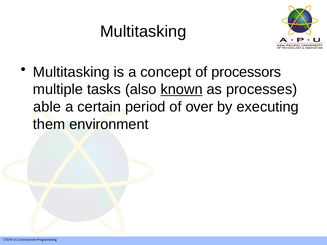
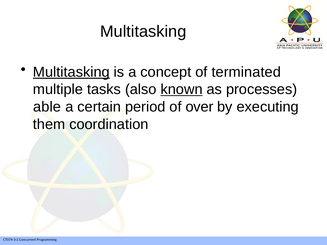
Multitasking at (71, 72) underline: none -> present
processors: processors -> terminated
environment: environment -> coordination
